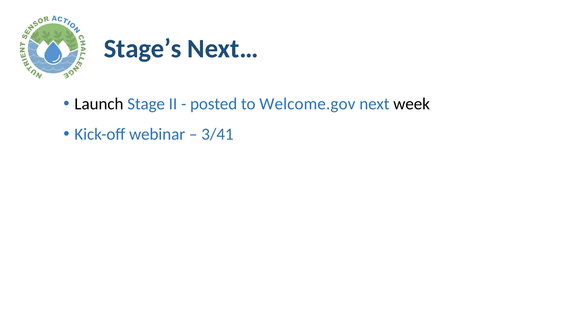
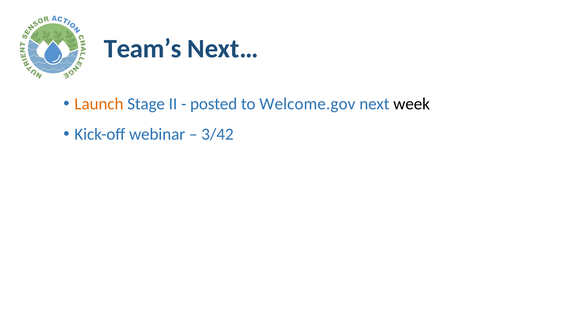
Stage’s: Stage’s -> Team’s
Launch colour: black -> orange
3/41: 3/41 -> 3/42
